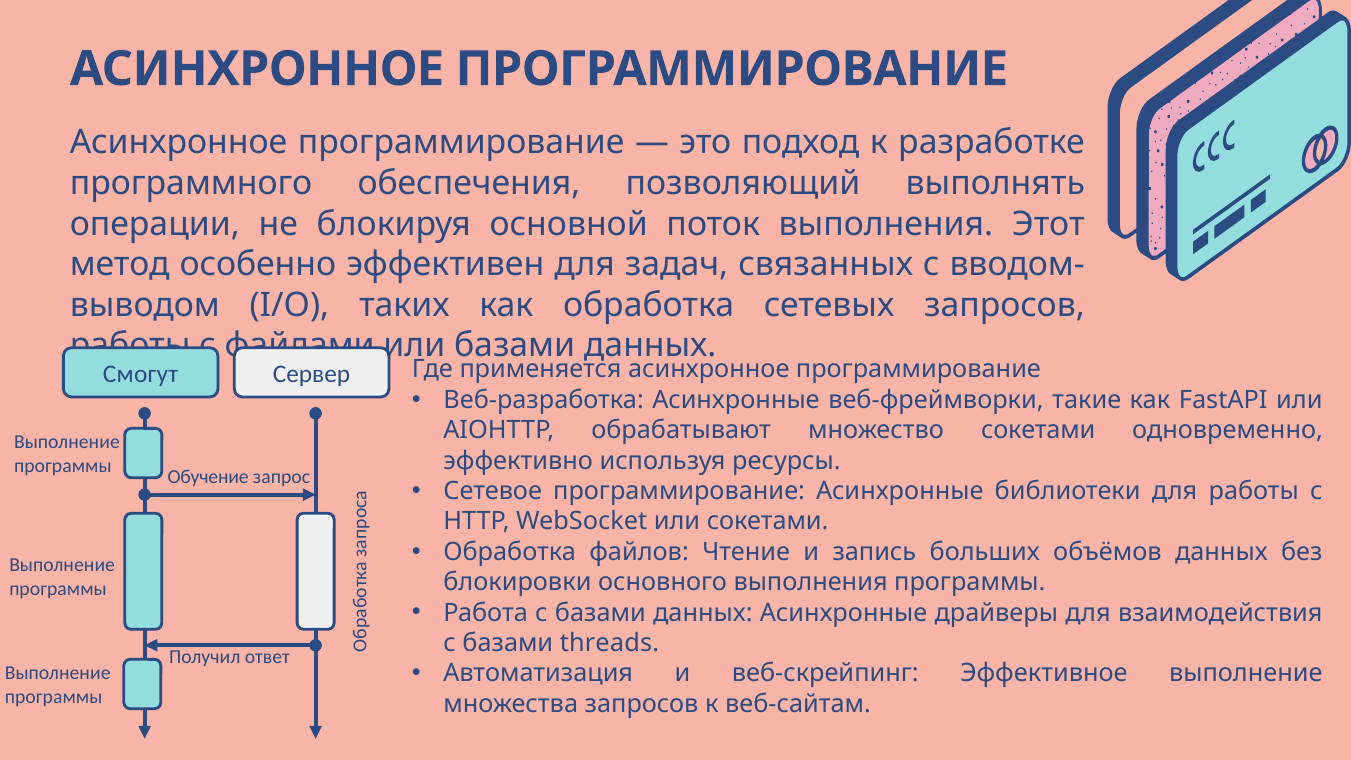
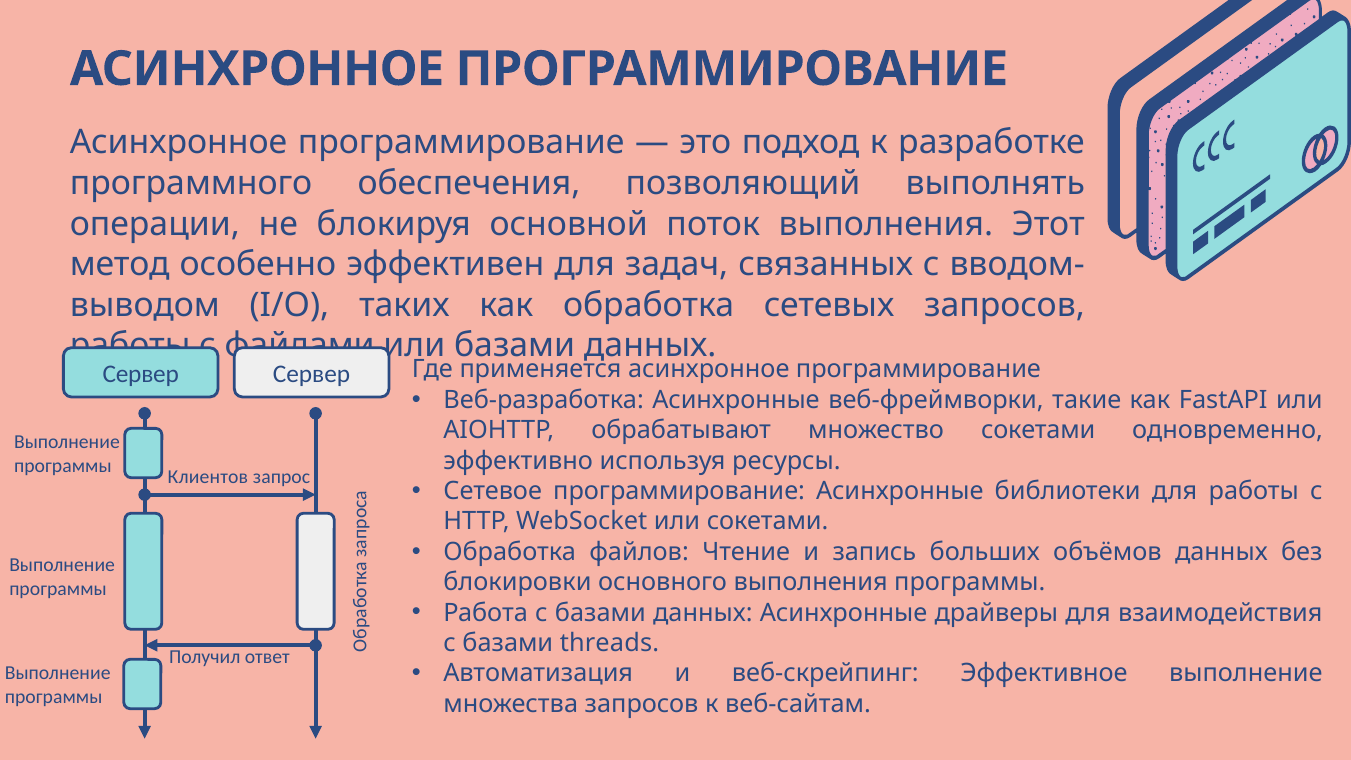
Смогут at (141, 374): Смогут -> Сервер
Обучение: Обучение -> Клиентов
